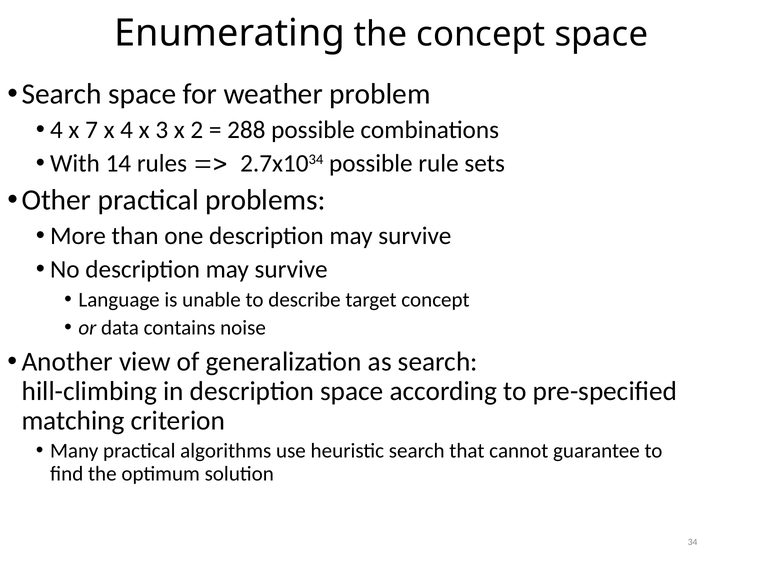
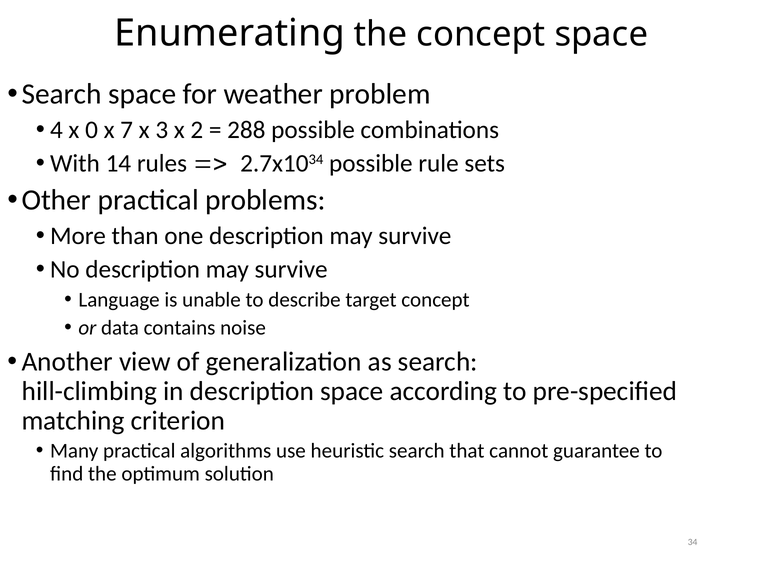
7: 7 -> 0
x 4: 4 -> 7
